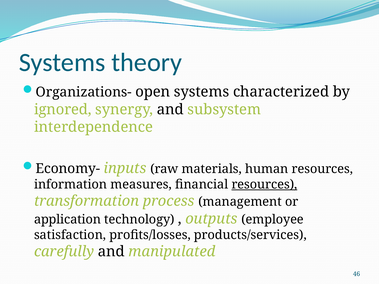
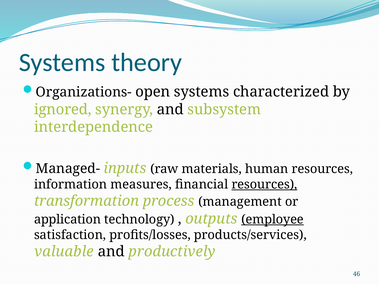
Economy-: Economy- -> Managed-
employee underline: none -> present
carefully: carefully -> valuable
manipulated: manipulated -> productively
